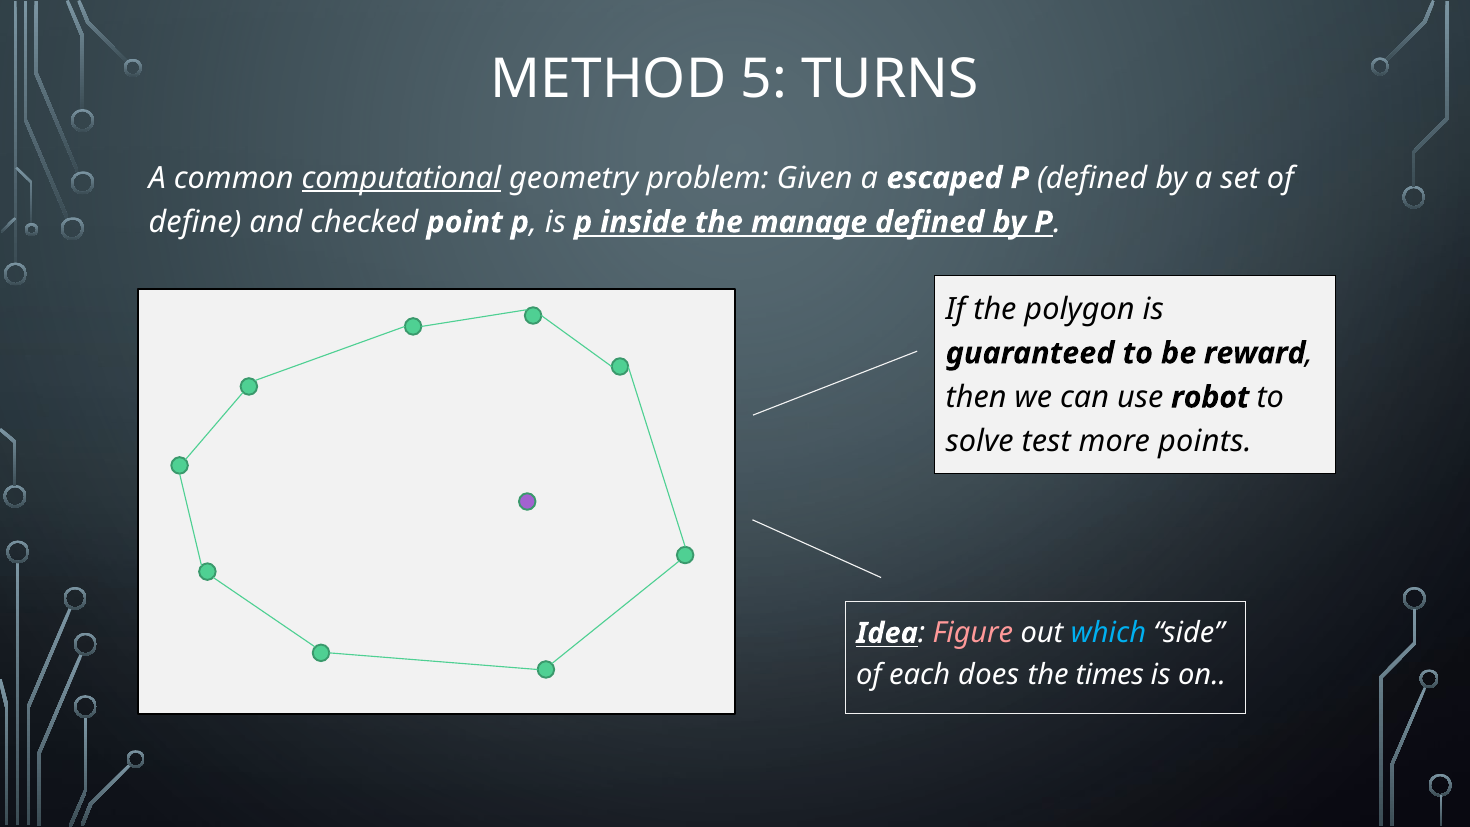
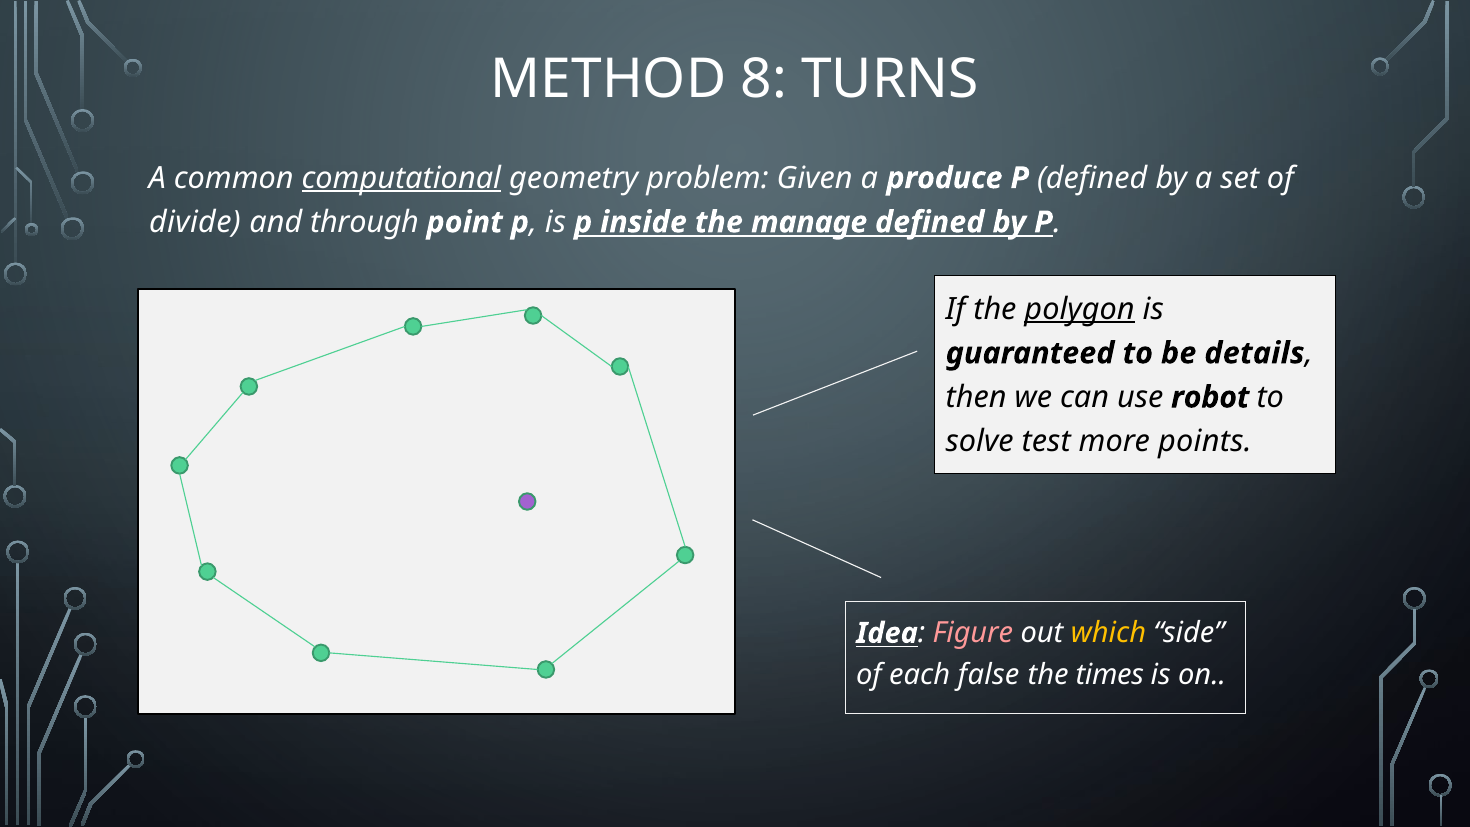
5: 5 -> 8
escaped: escaped -> produce
define: define -> divide
checked: checked -> through
polygon underline: none -> present
reward: reward -> details
which colour: light blue -> yellow
does: does -> false
